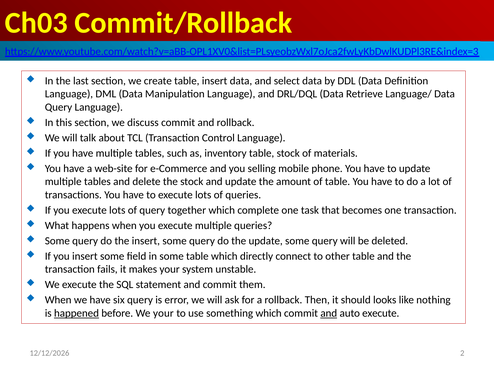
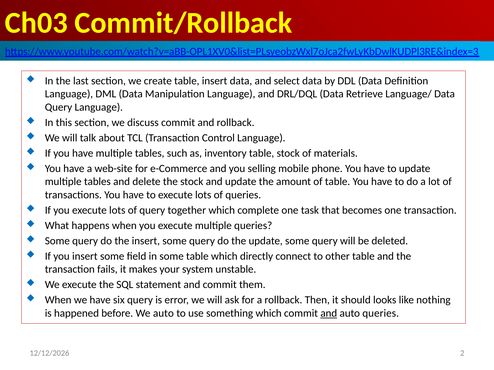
happened underline: present -> none
We your: your -> auto
auto execute: execute -> queries
